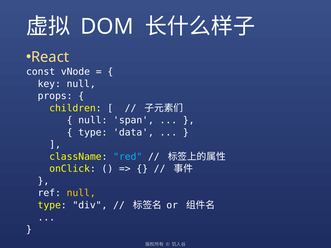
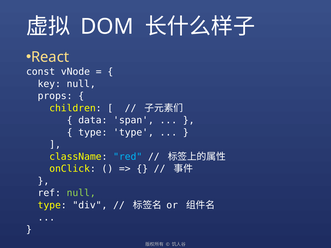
null at (93, 120): null -> data
type data: data -> type
null at (81, 193) colour: yellow -> light green
